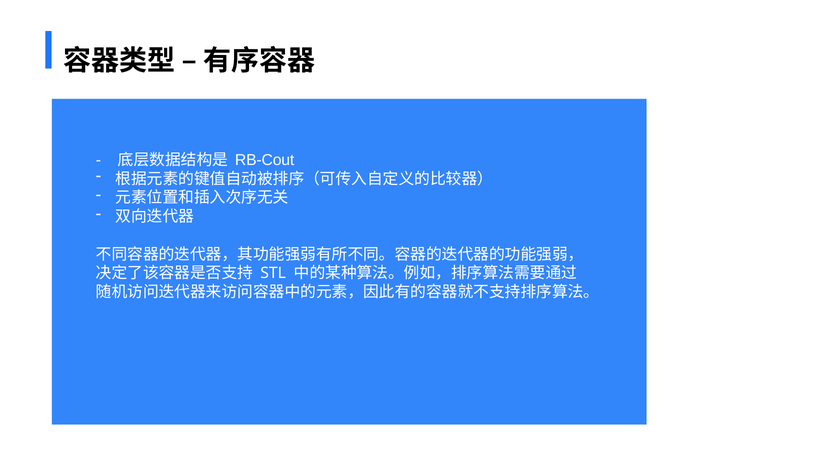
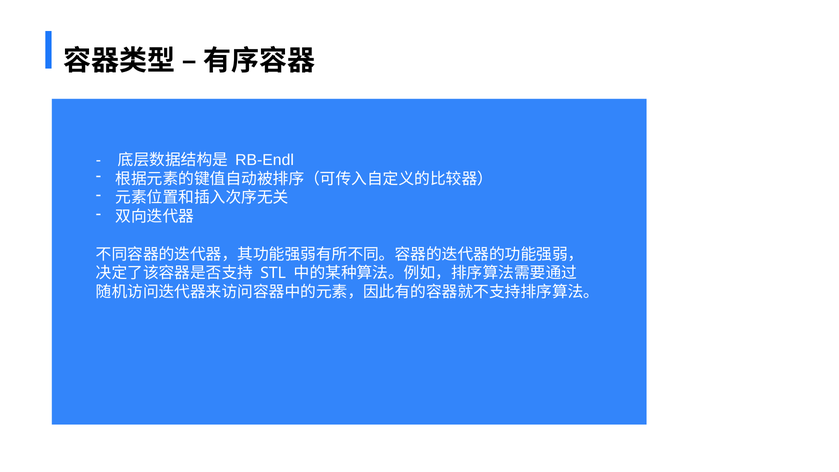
RB-Cout: RB-Cout -> RB-Endl
